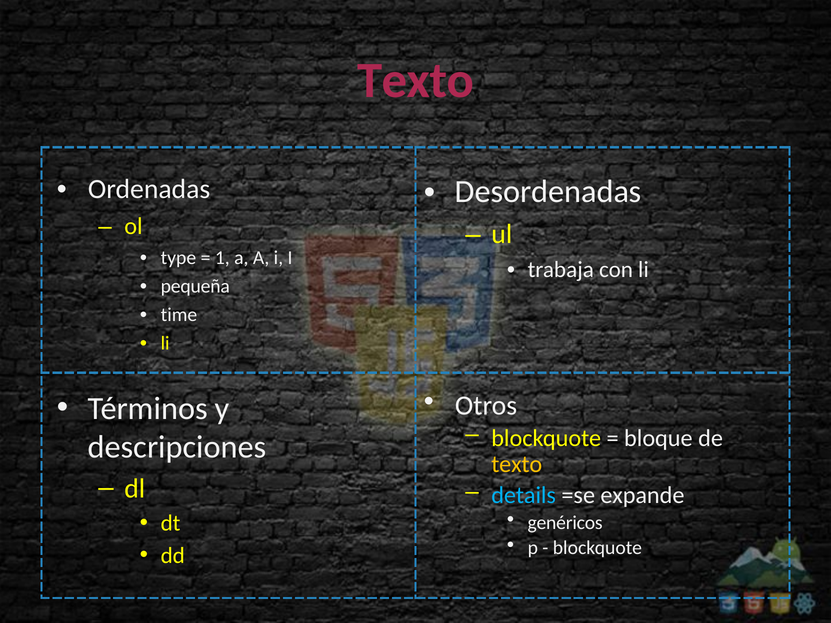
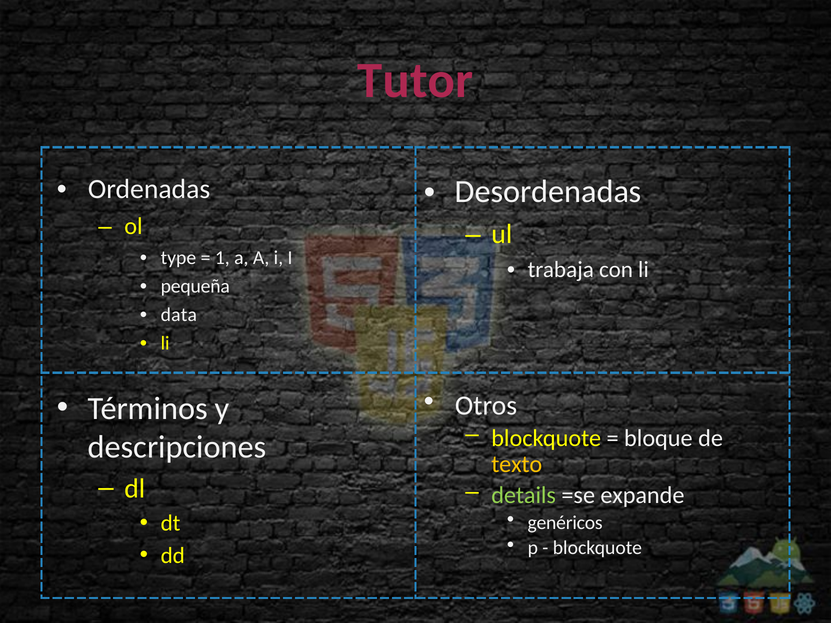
Texto at (416, 80): Texto -> Tutor
time: time -> data
details colour: light blue -> light green
